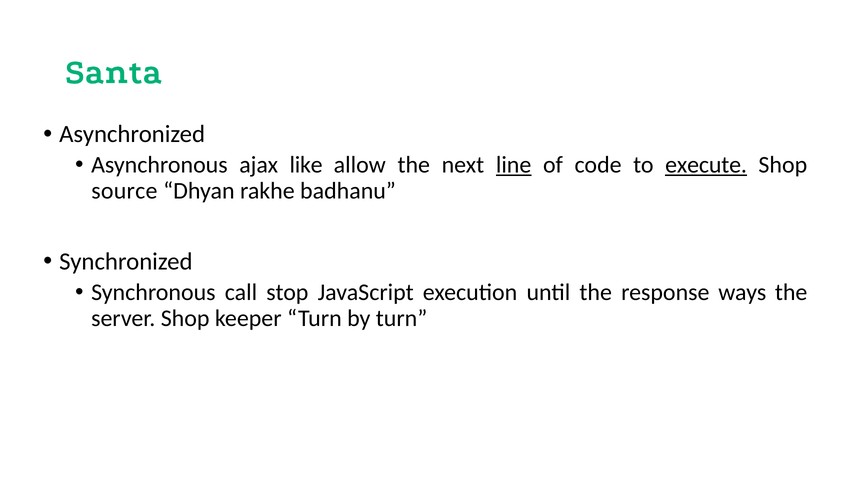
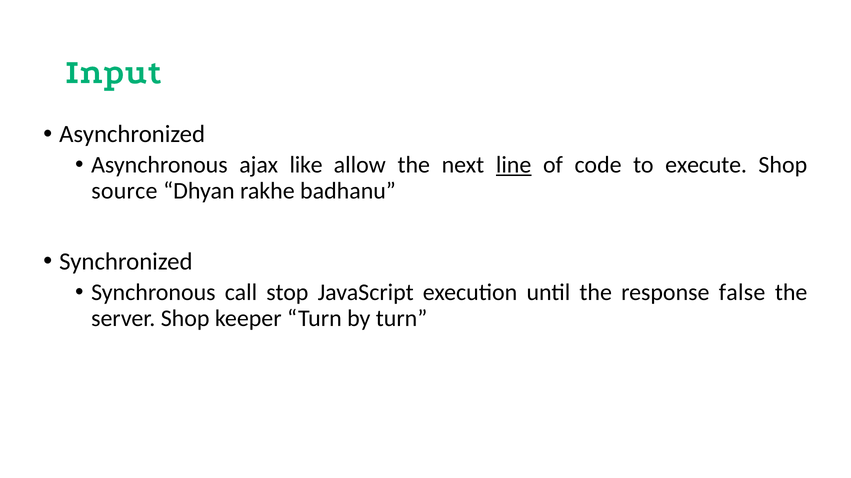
Santa: Santa -> Input
execute underline: present -> none
ways: ways -> false
